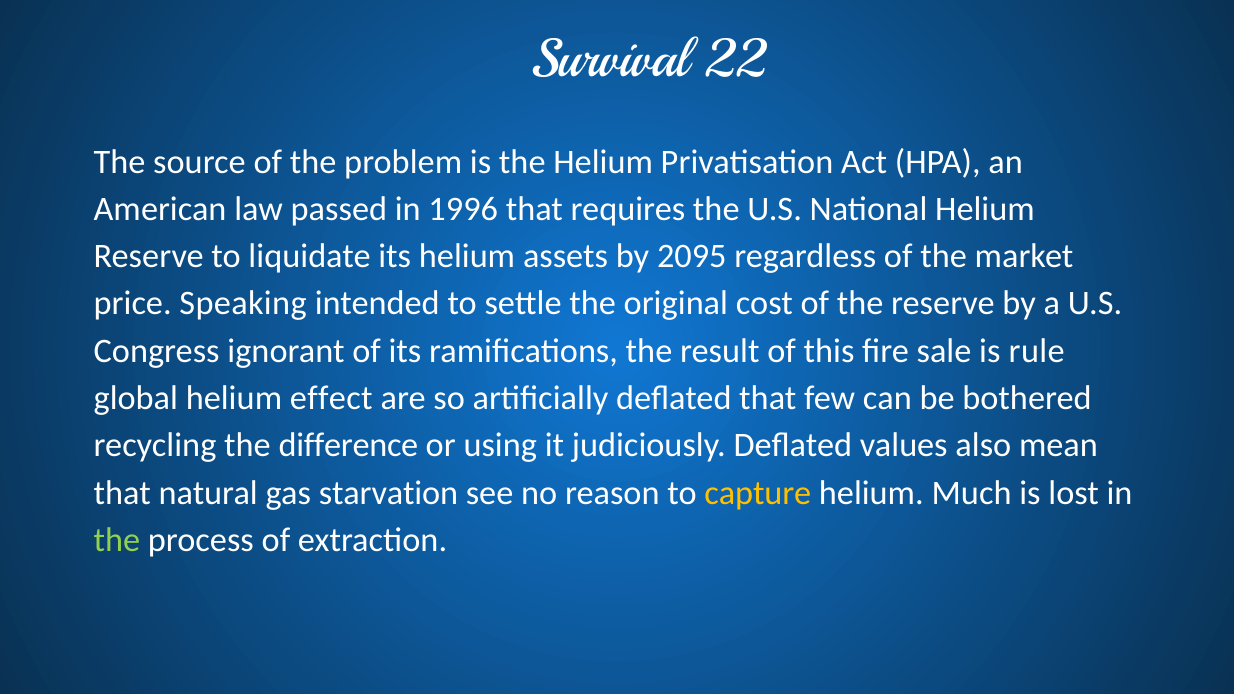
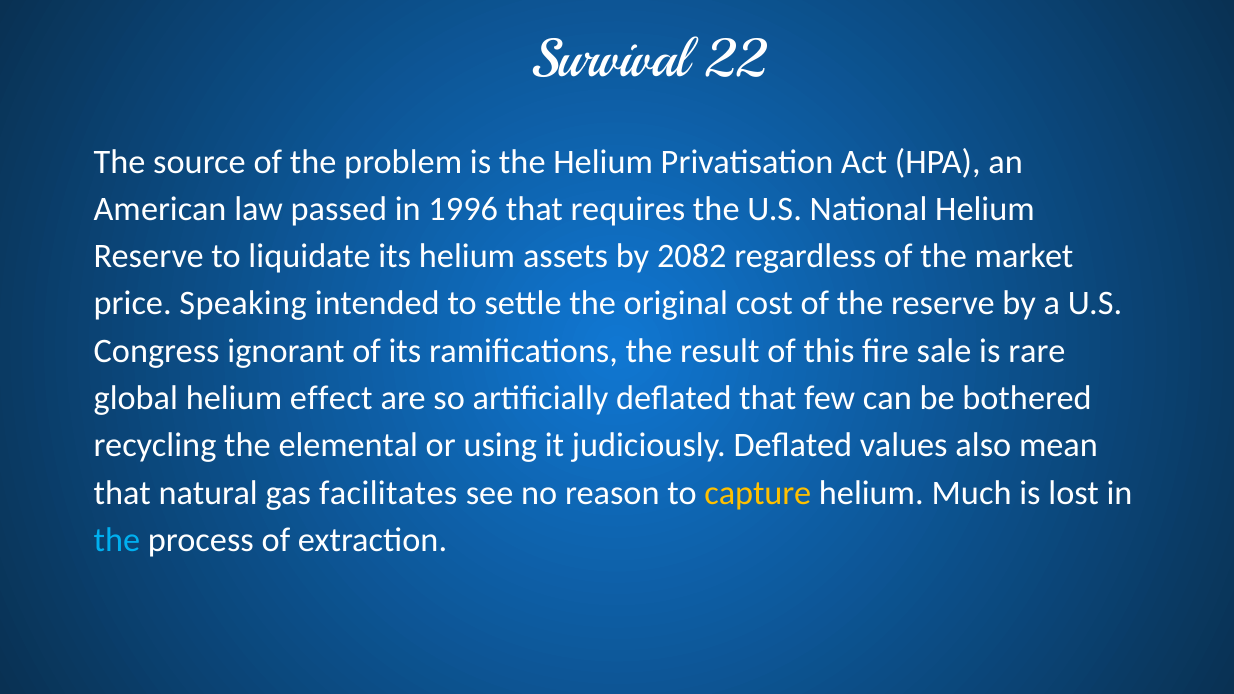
2095: 2095 -> 2082
rule: rule -> rare
difference: difference -> elemental
starvation: starvation -> facilitates
the at (117, 540) colour: light green -> light blue
